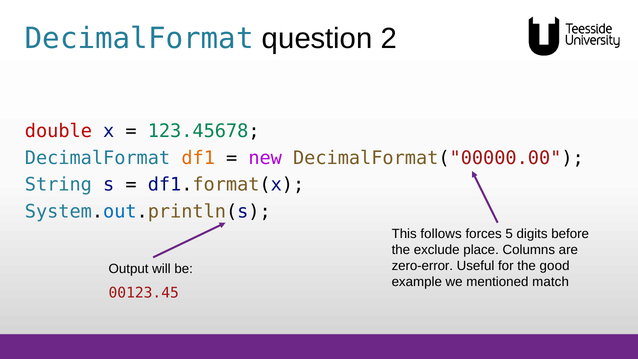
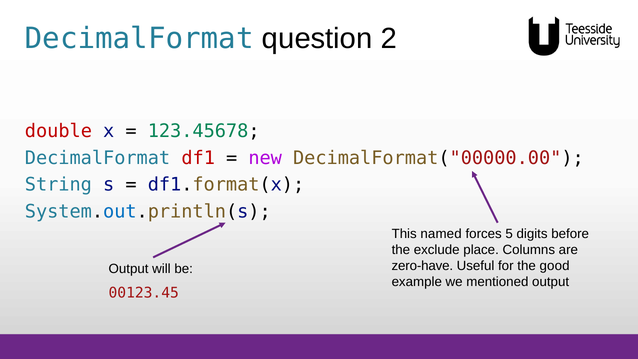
df1 colour: orange -> red
follows: follows -> named
zero-error: zero-error -> zero-have
mentioned match: match -> output
